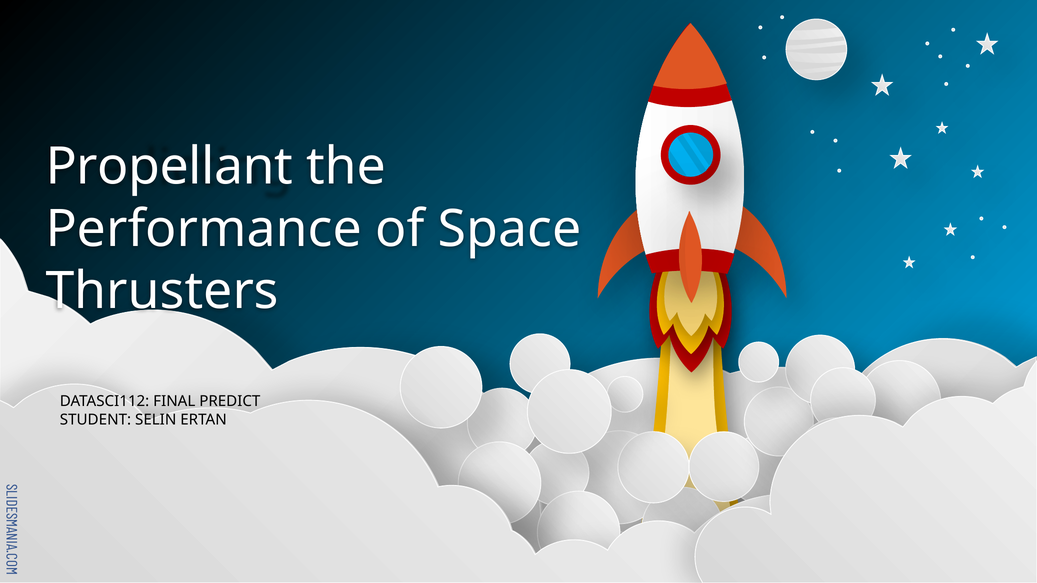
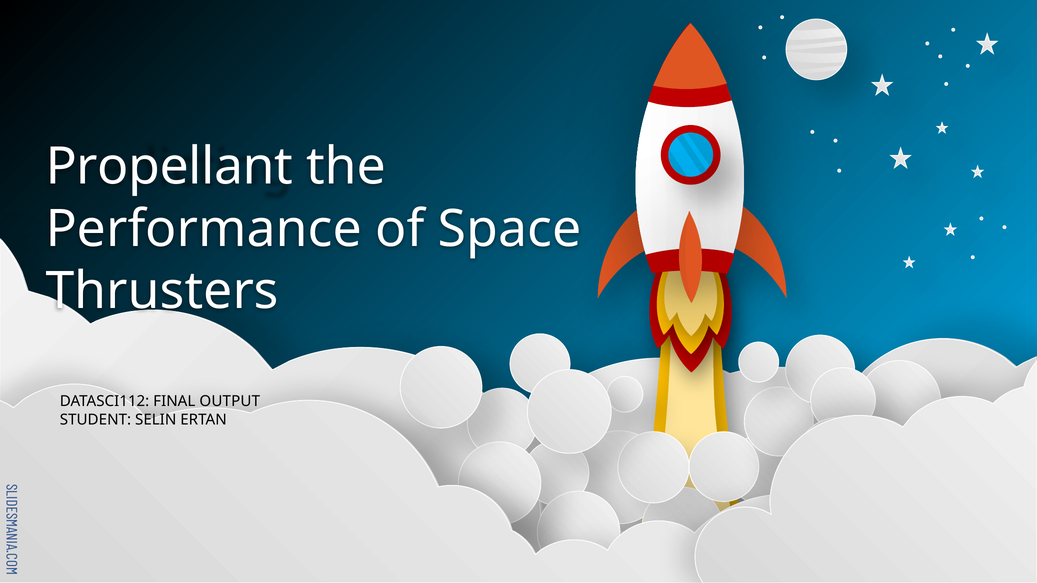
PREDICT: PREDICT -> OUTPUT
